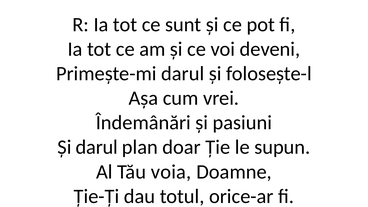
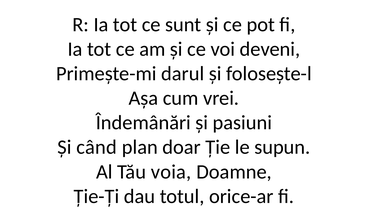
Și darul: darul -> când
